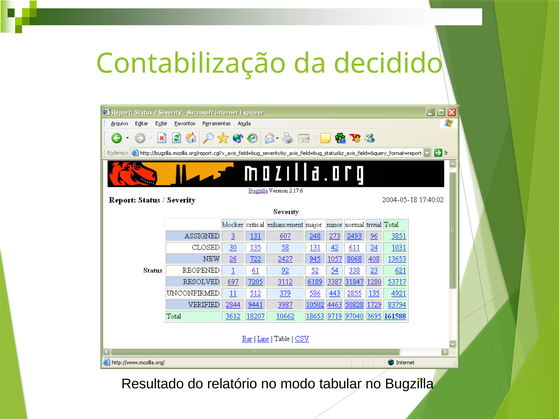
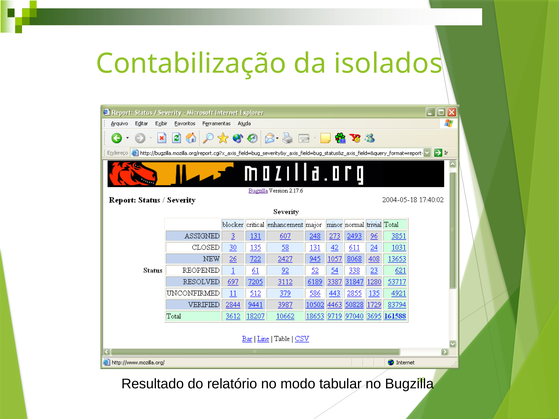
decidido: decidido -> isolados
